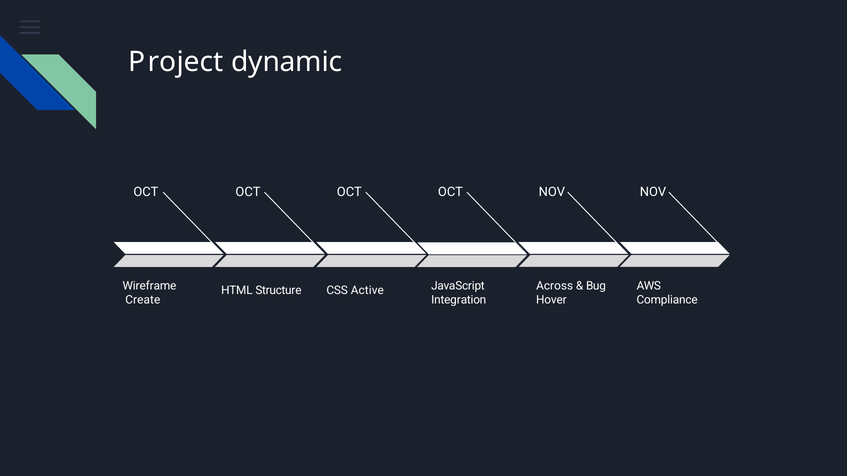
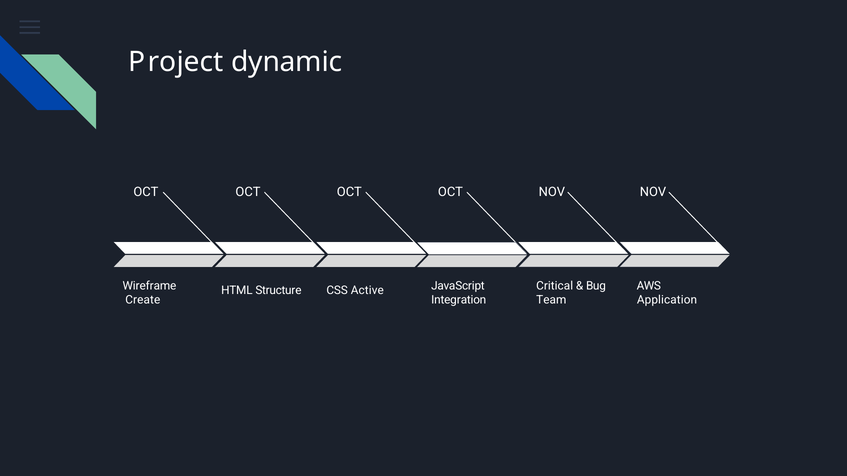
Across: Across -> Critical
Hover: Hover -> Team
Compliance: Compliance -> Application
